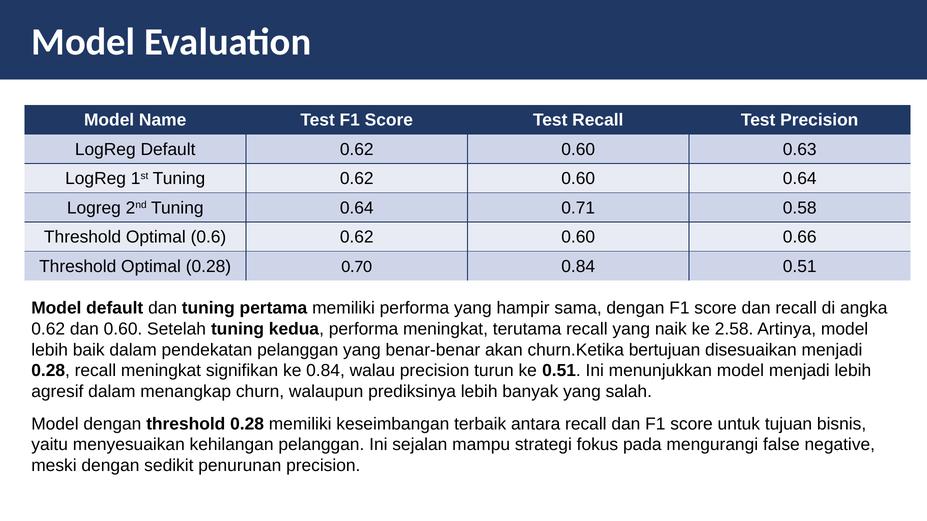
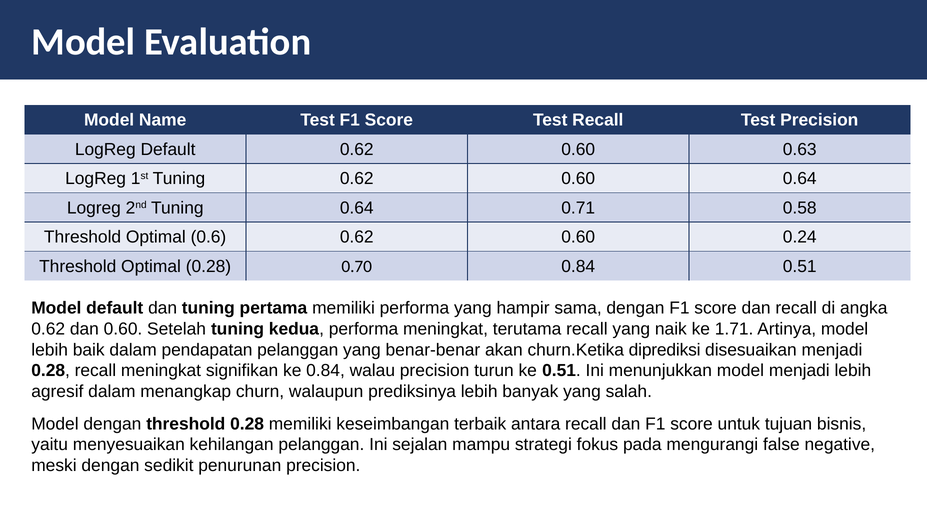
0.66: 0.66 -> 0.24
2.58: 2.58 -> 1.71
pendekatan: pendekatan -> pendapatan
bertujuan: bertujuan -> diprediksi
